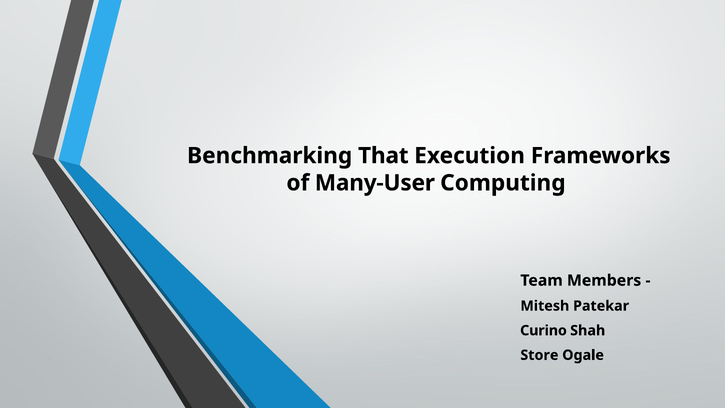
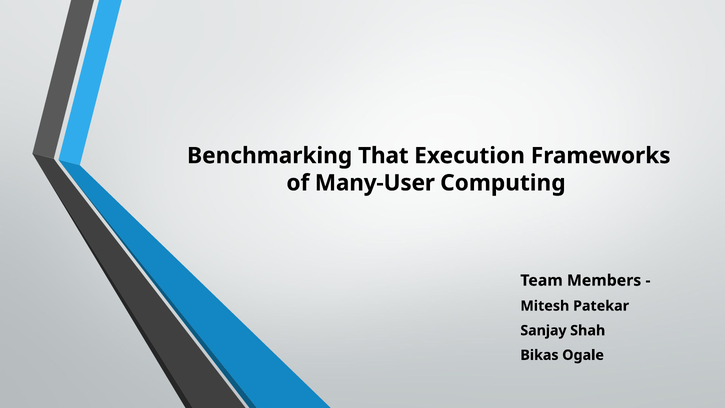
Curino: Curino -> Sanjay
Store: Store -> Bikas
